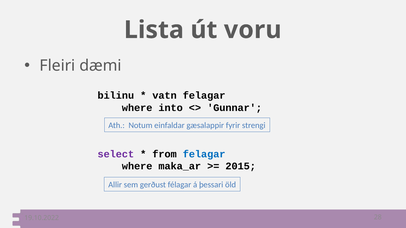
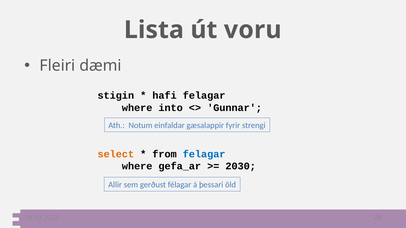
bilinu: bilinu -> stigin
vatn: vatn -> hafi
select colour: purple -> orange
maka_ar: maka_ar -> gefa_ar
2015: 2015 -> 2030
